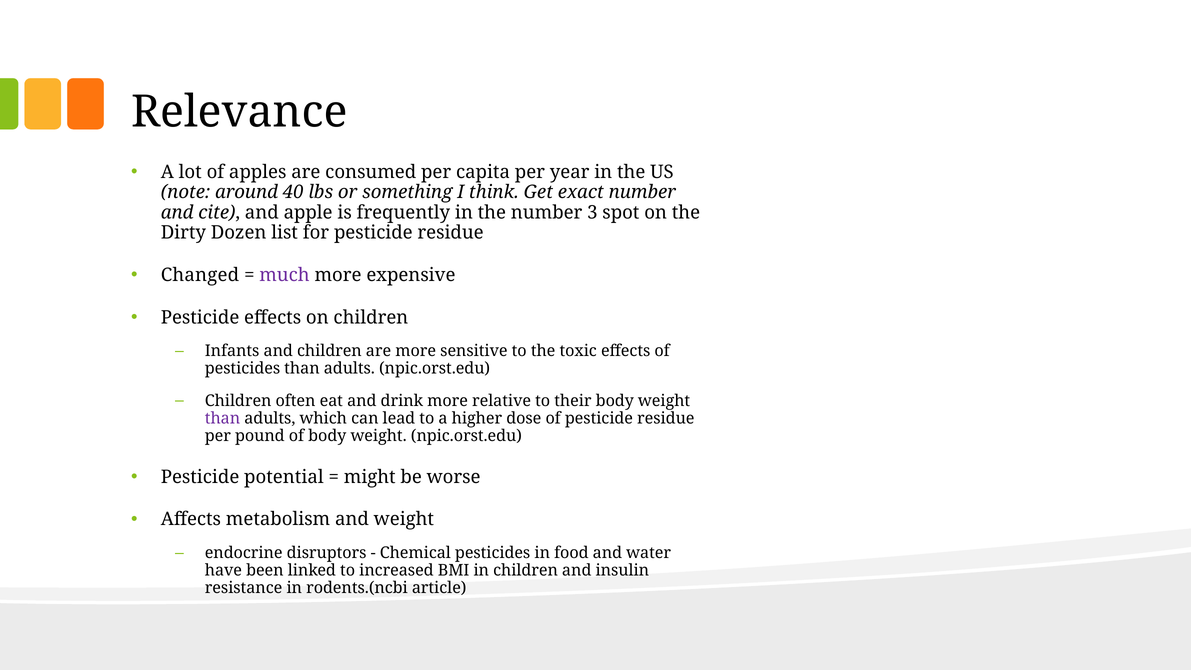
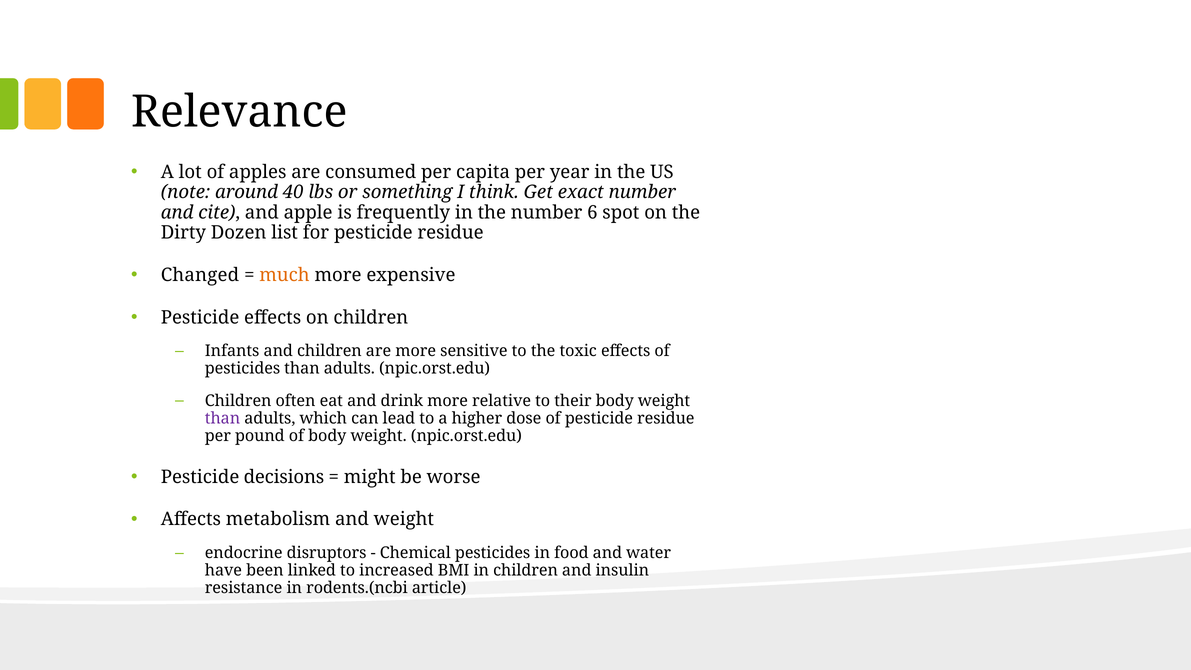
3: 3 -> 6
much colour: purple -> orange
potential: potential -> decisions
